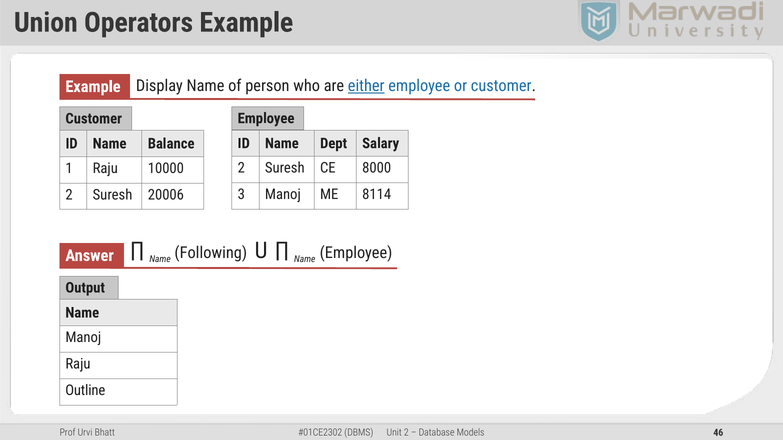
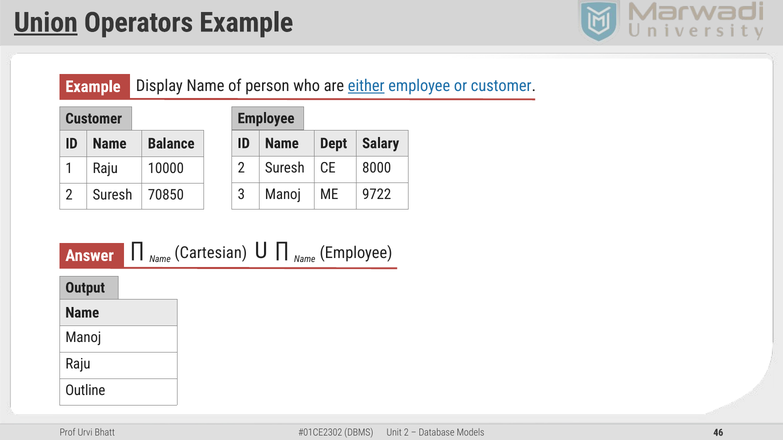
Union underline: none -> present
8114: 8114 -> 9722
20006: 20006 -> 70850
Following: Following -> Cartesian
